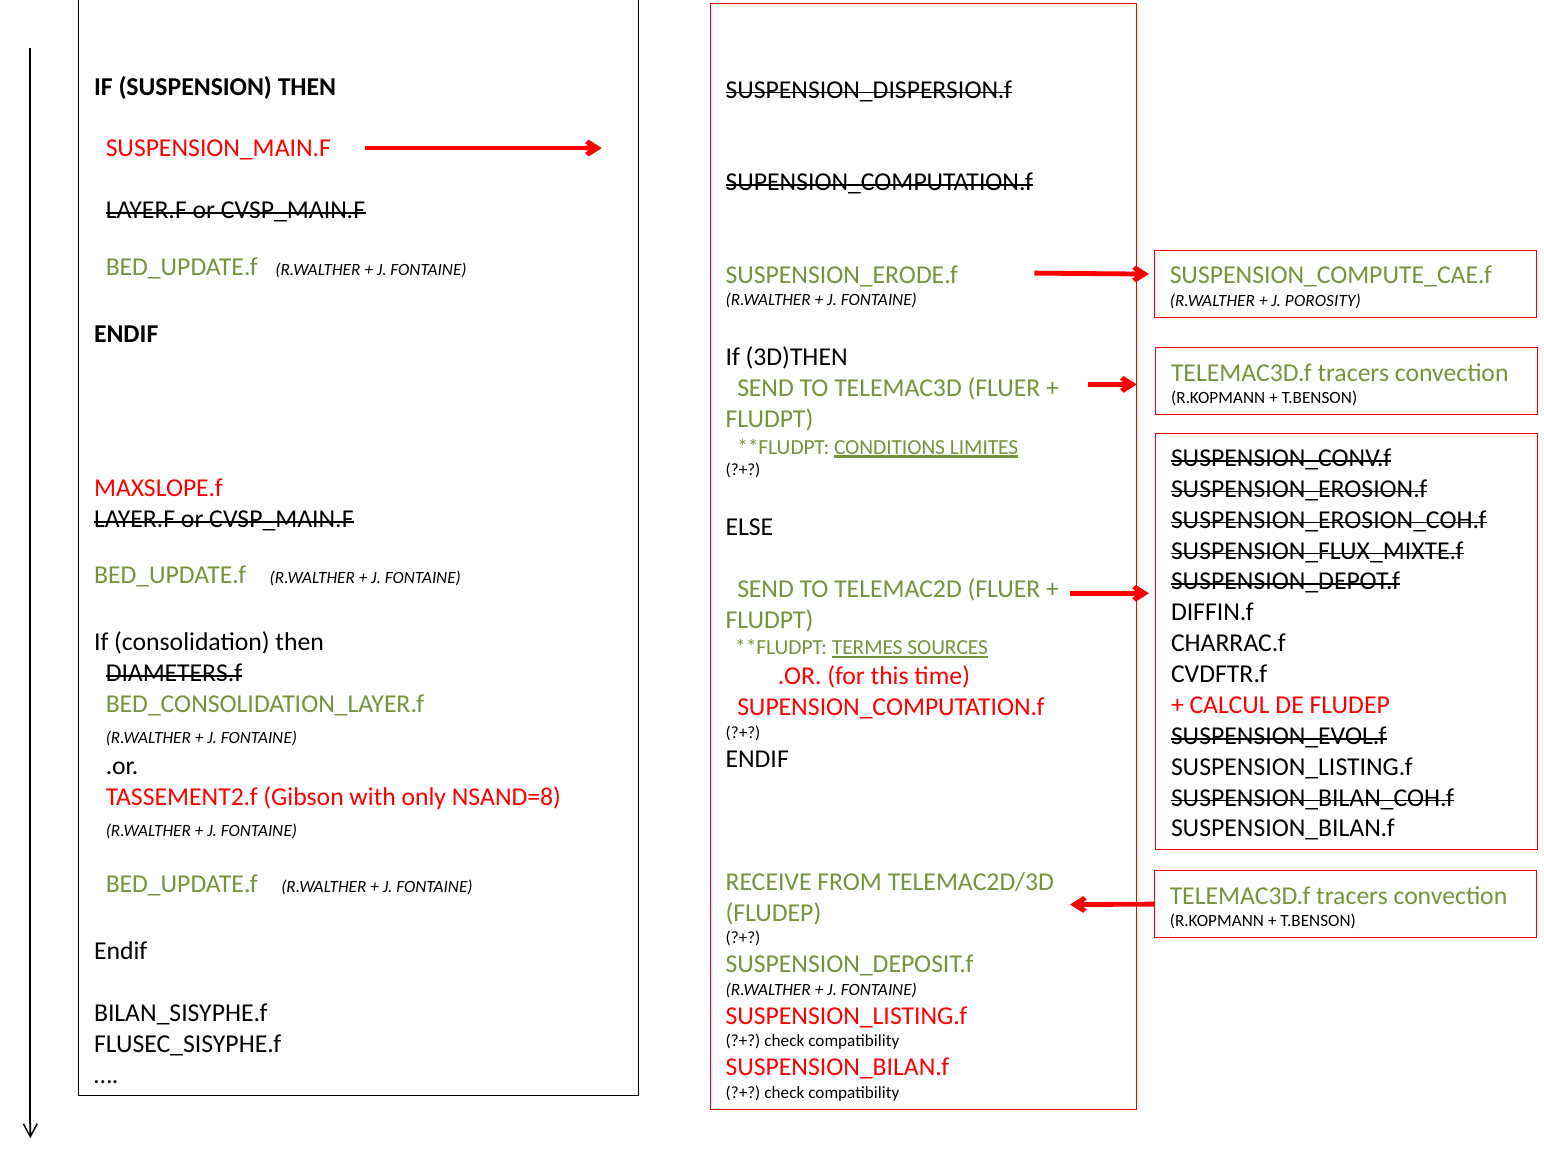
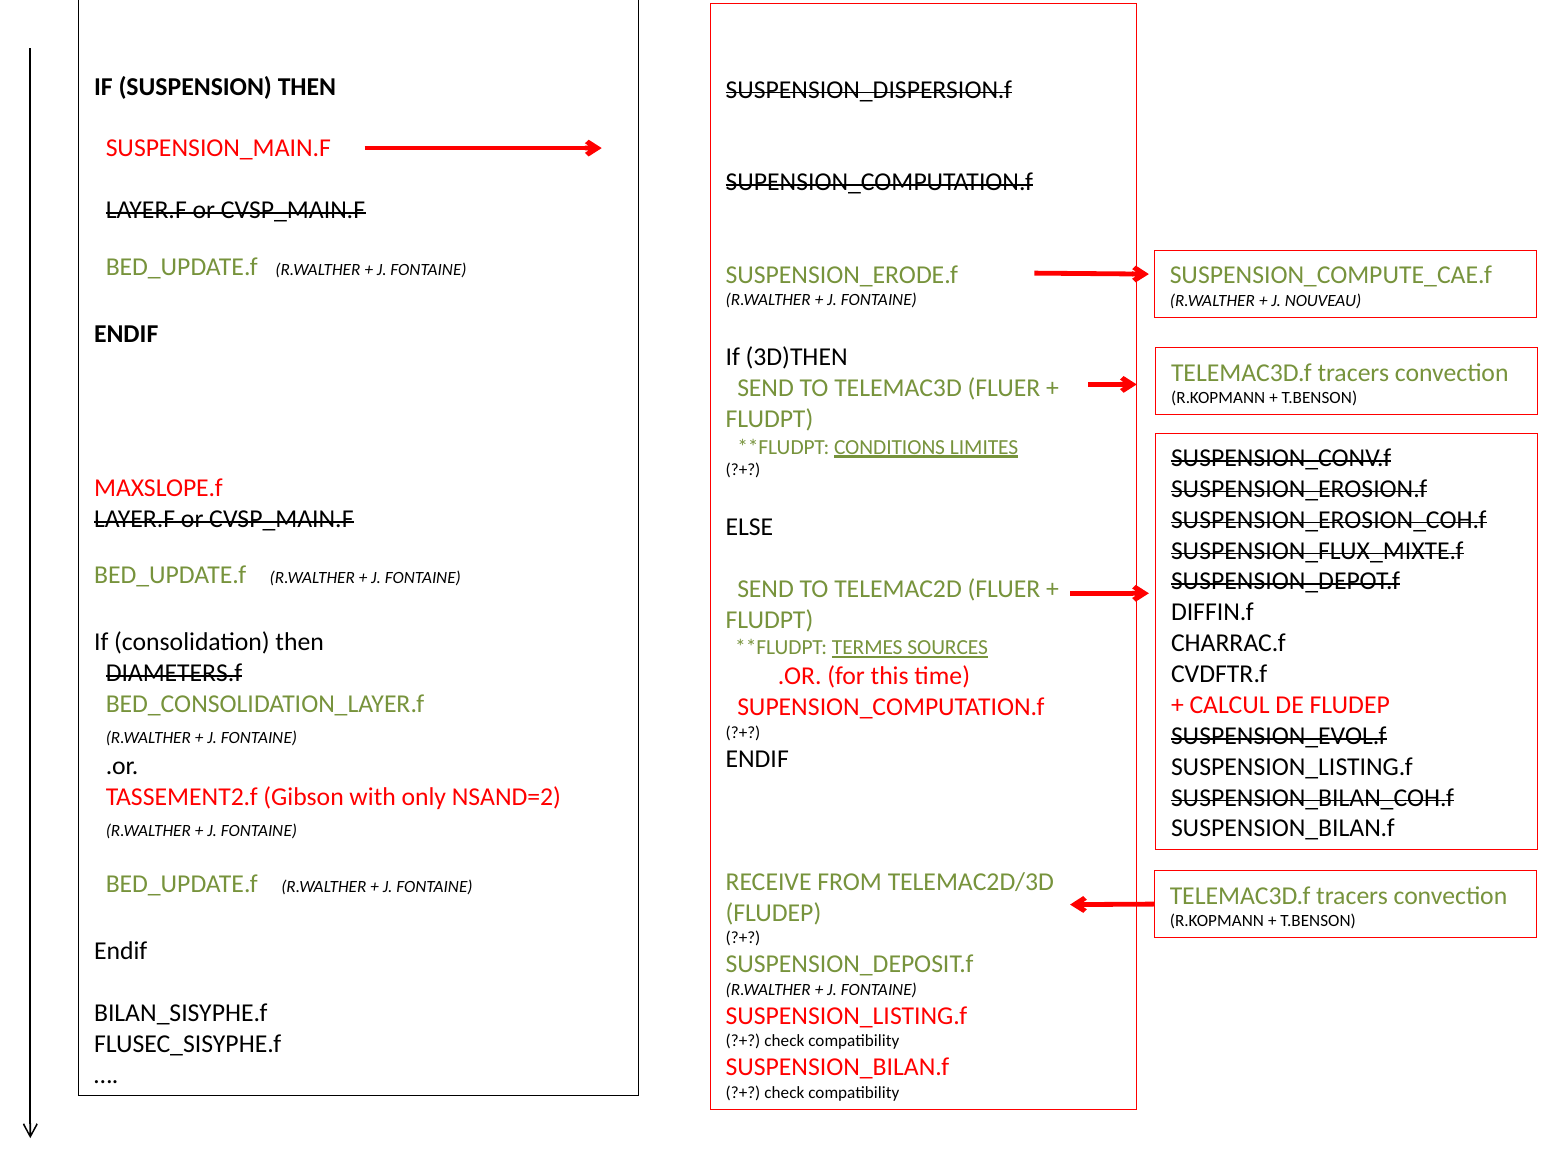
POROSITY: POROSITY -> NOUVEAU
NSAND=8: NSAND=8 -> NSAND=2
